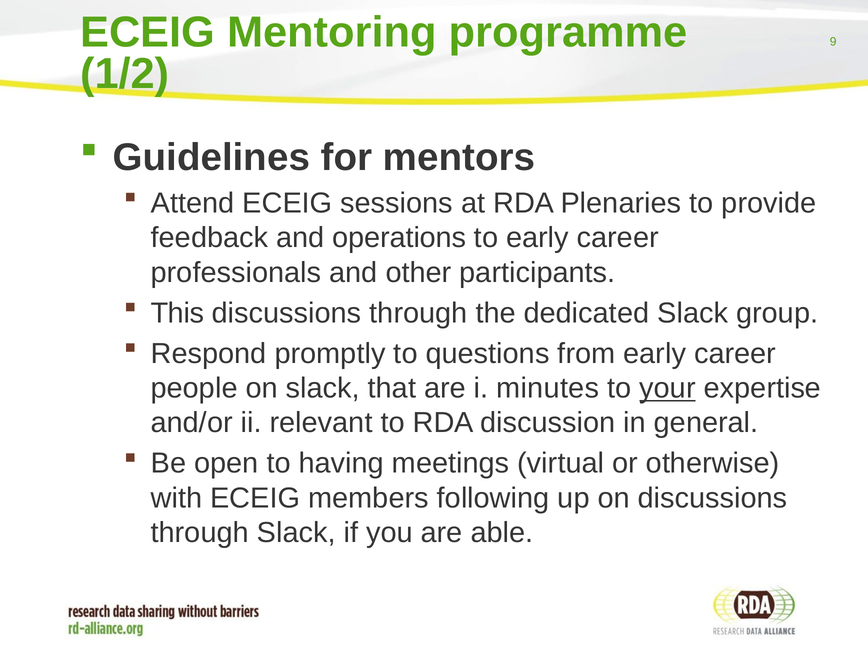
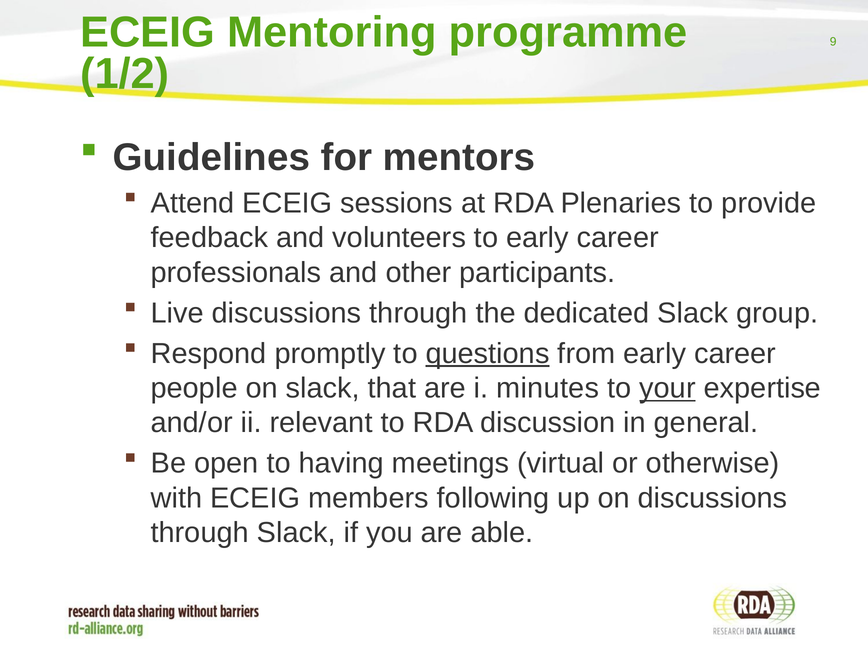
operations: operations -> volunteers
This: This -> Live
questions underline: none -> present
